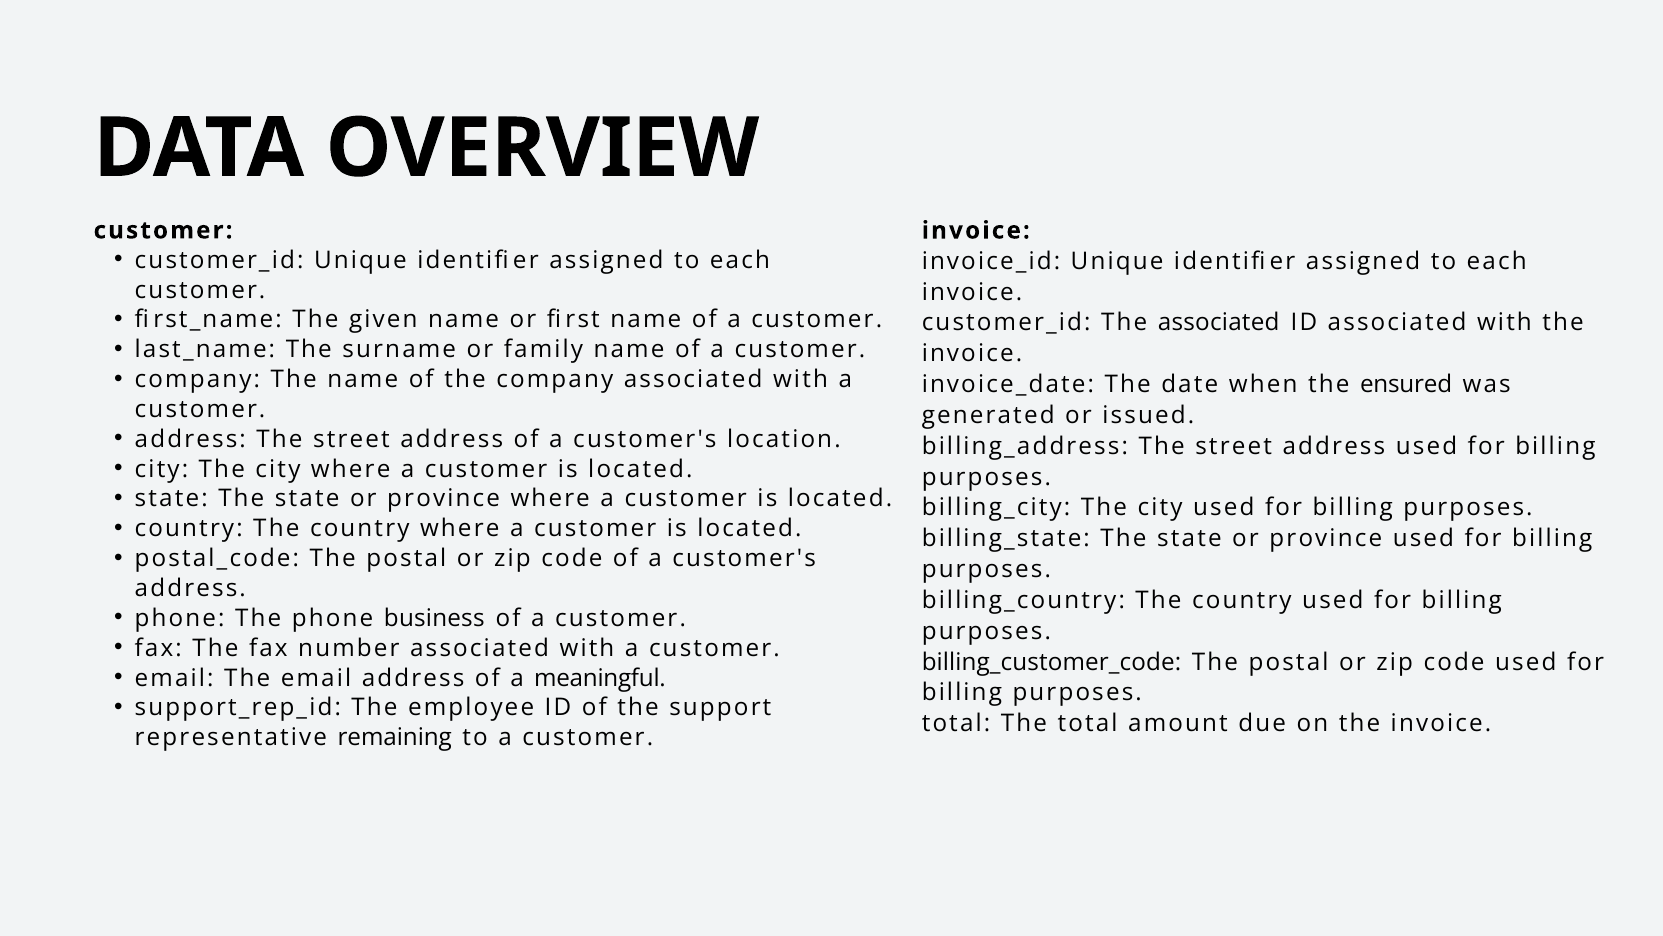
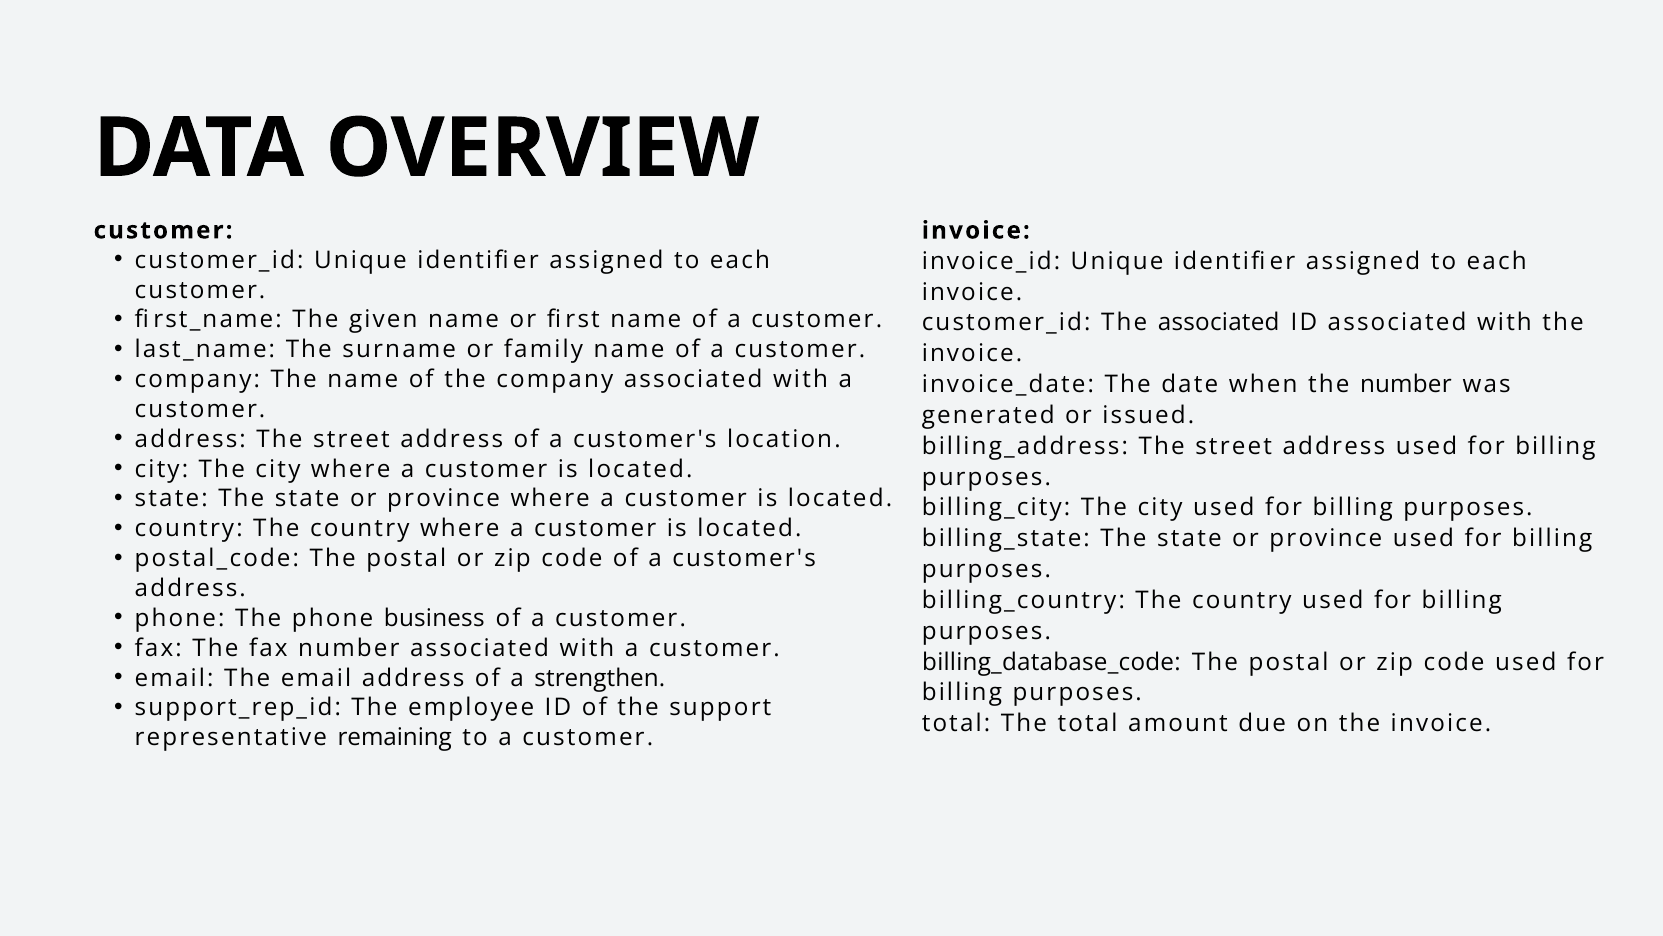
the ensured: ensured -> number
billing_customer_code: billing_customer_code -> billing_database_code
meaningful: meaningful -> strengthen
